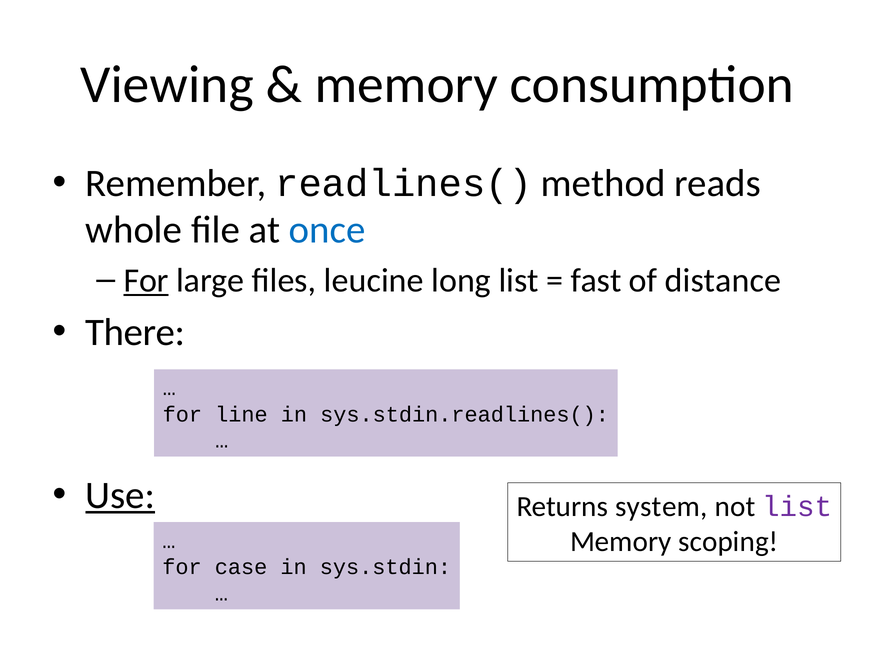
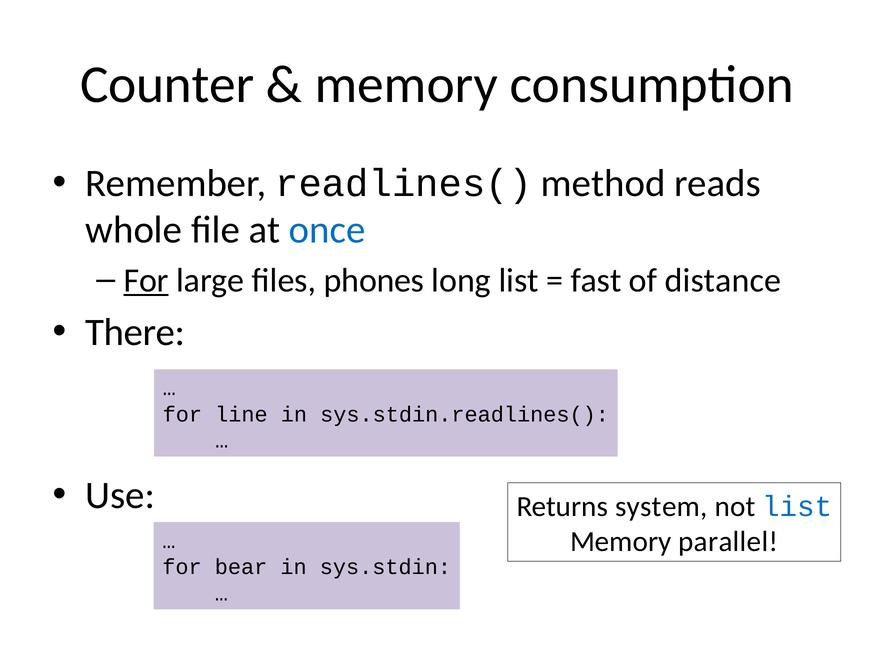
Viewing: Viewing -> Counter
leucine: leucine -> phones
Use underline: present -> none
list at (797, 507) colour: purple -> blue
scoping: scoping -> parallel
case: case -> bear
